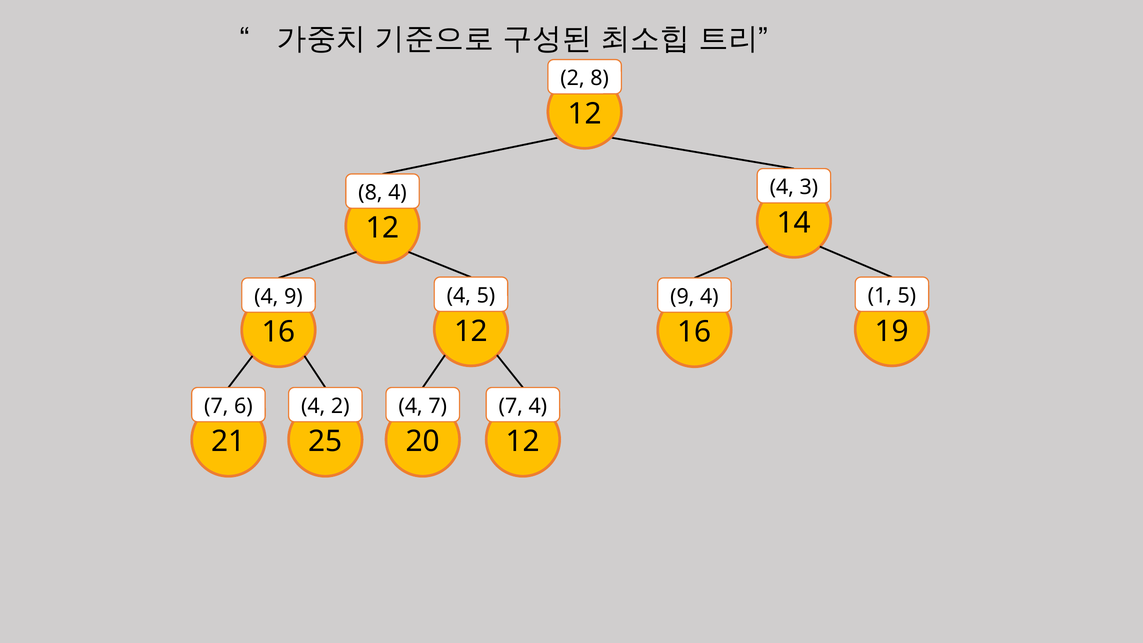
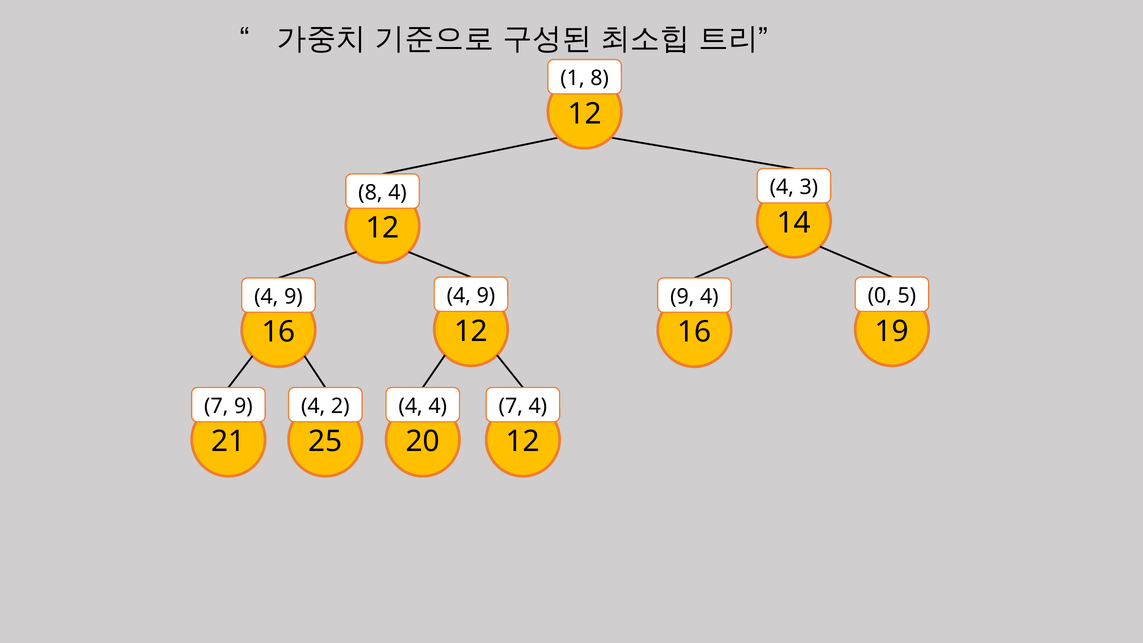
2 at (572, 78): 2 -> 1
5 at (486, 296): 5 -> 9
1: 1 -> 0
7 6: 6 -> 9
4 7: 7 -> 4
